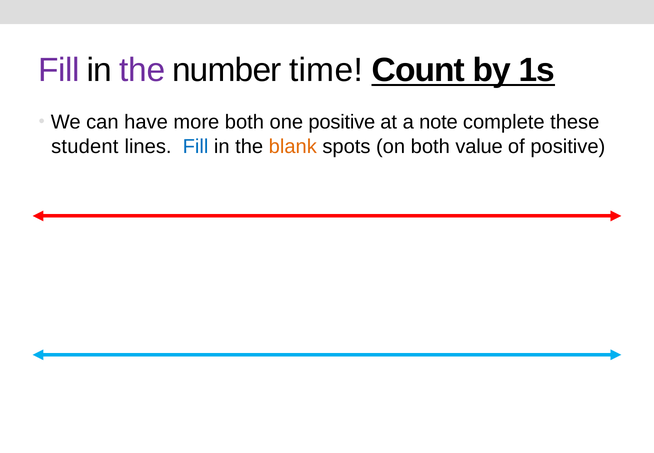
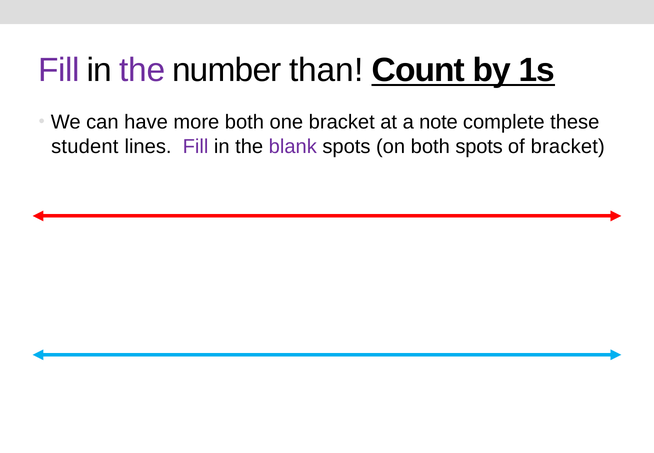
time: time -> than
one positive: positive -> bracket
Fill at (196, 146) colour: blue -> purple
blank colour: orange -> purple
both value: value -> spots
of positive: positive -> bracket
